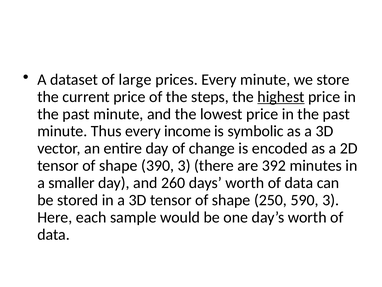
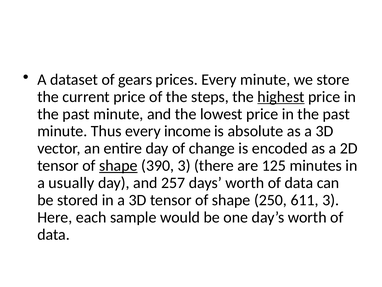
large: large -> gears
symbolic: symbolic -> absolute
shape at (118, 165) underline: none -> present
392: 392 -> 125
smaller: smaller -> usually
260: 260 -> 257
590: 590 -> 611
